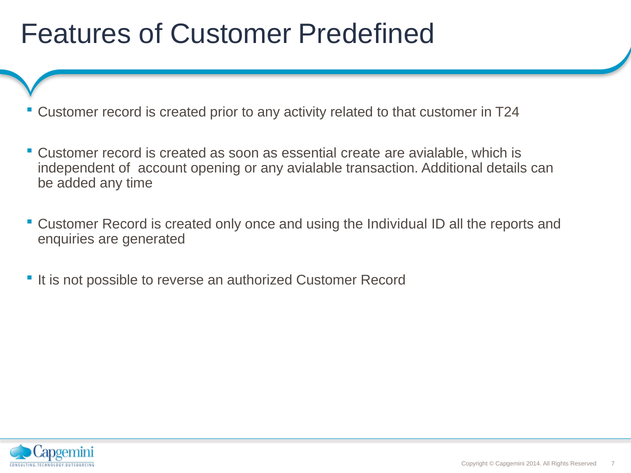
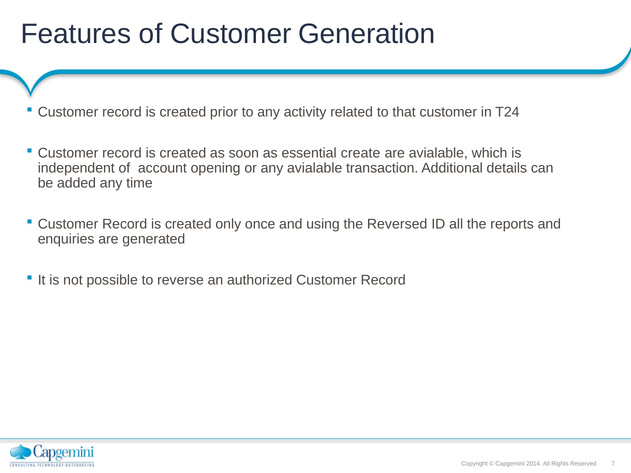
Predefined: Predefined -> Generation
Individual: Individual -> Reversed
